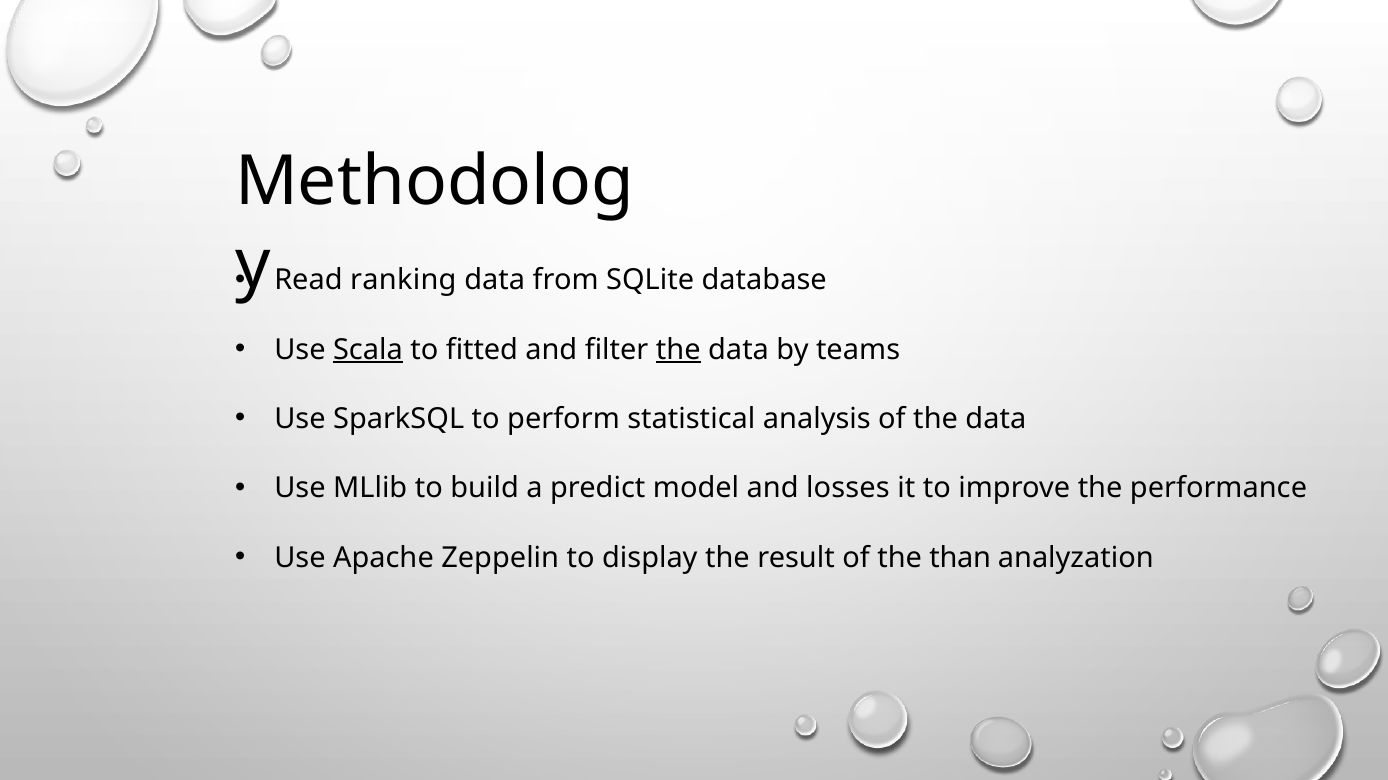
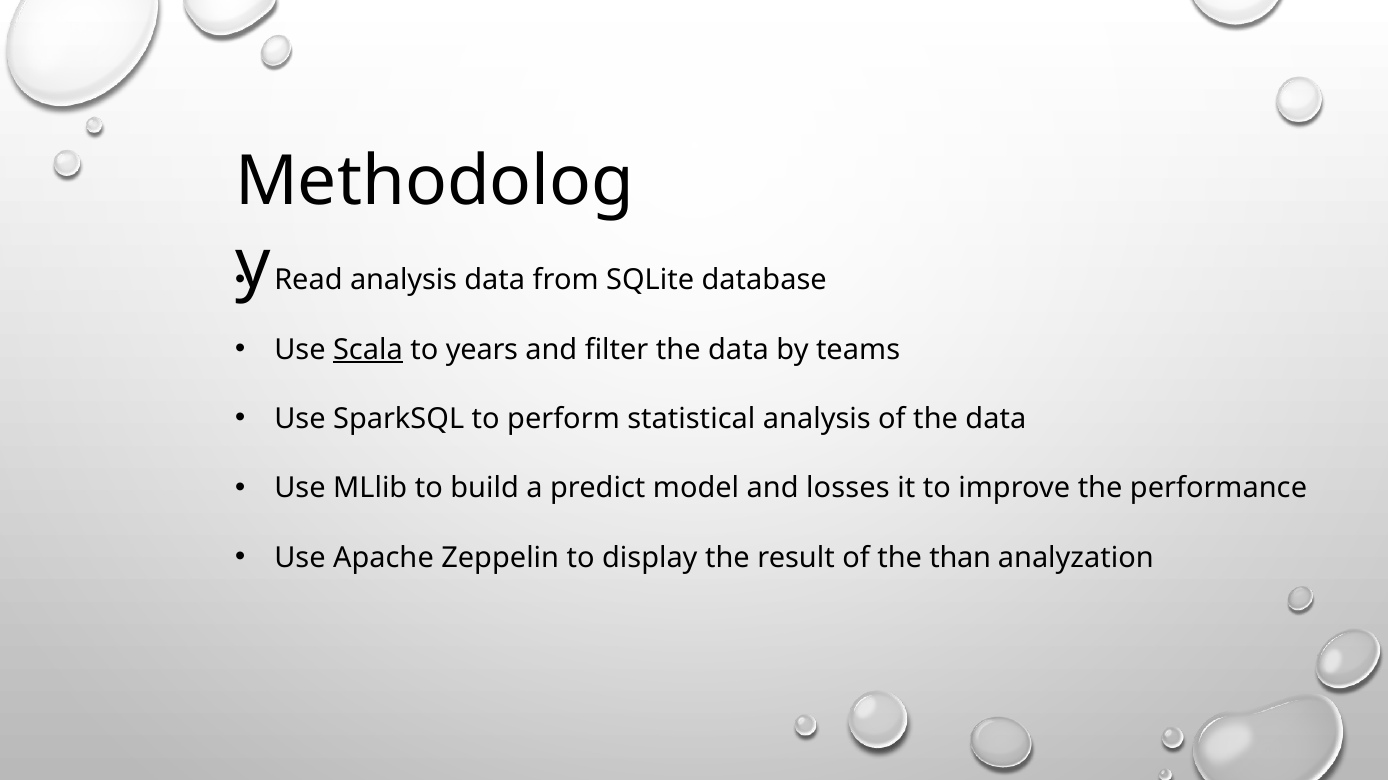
Read ranking: ranking -> analysis
fitted: fitted -> years
the at (678, 350) underline: present -> none
